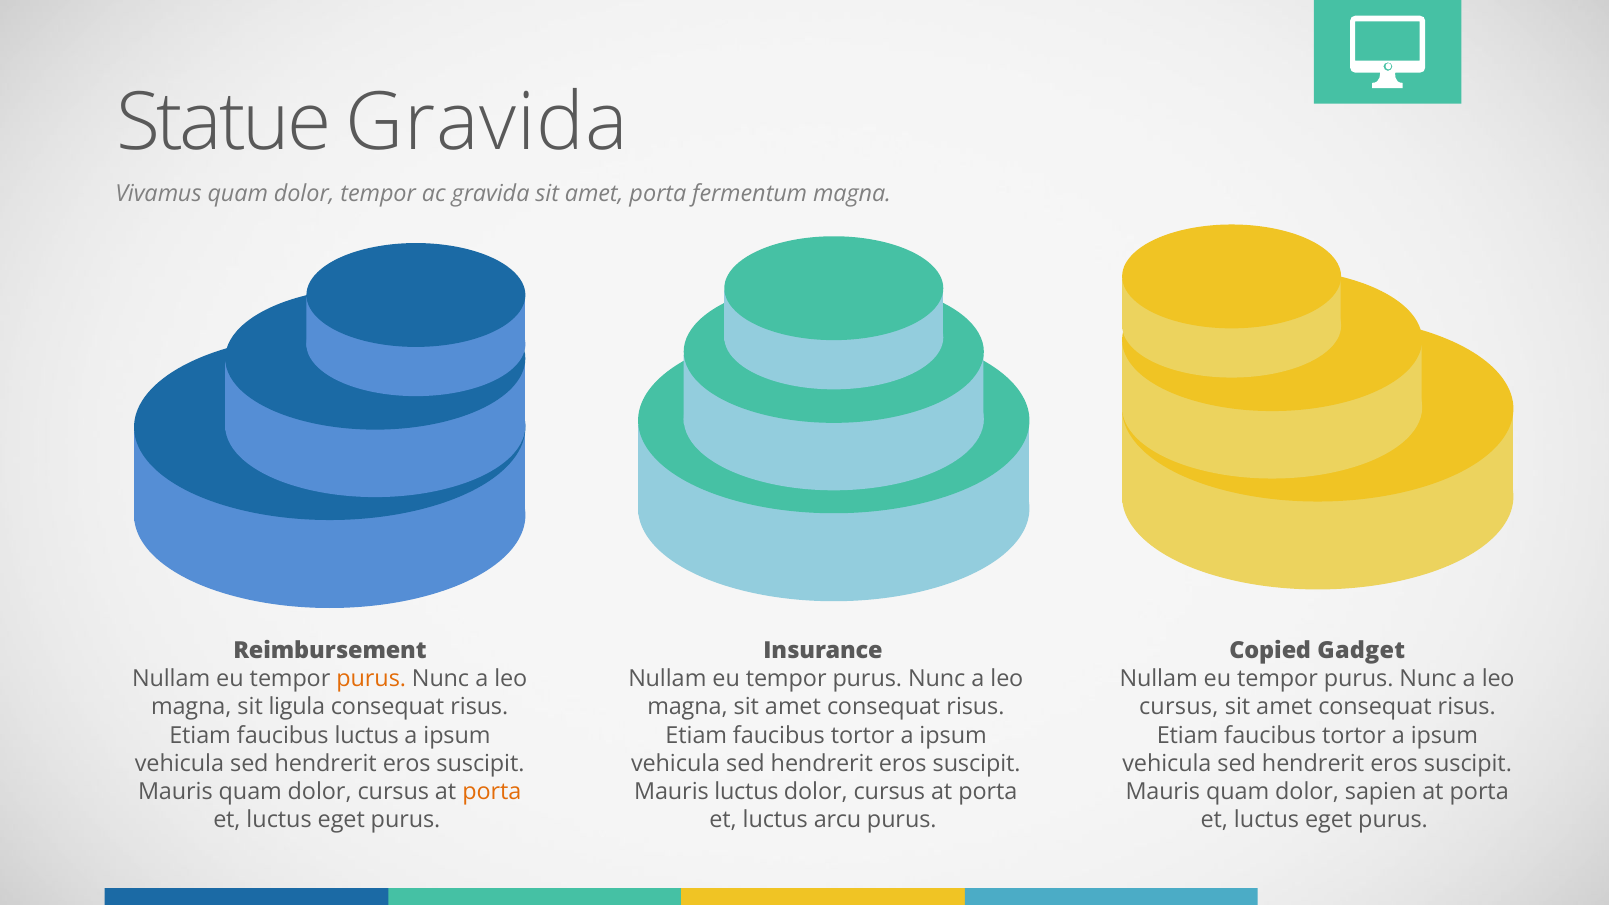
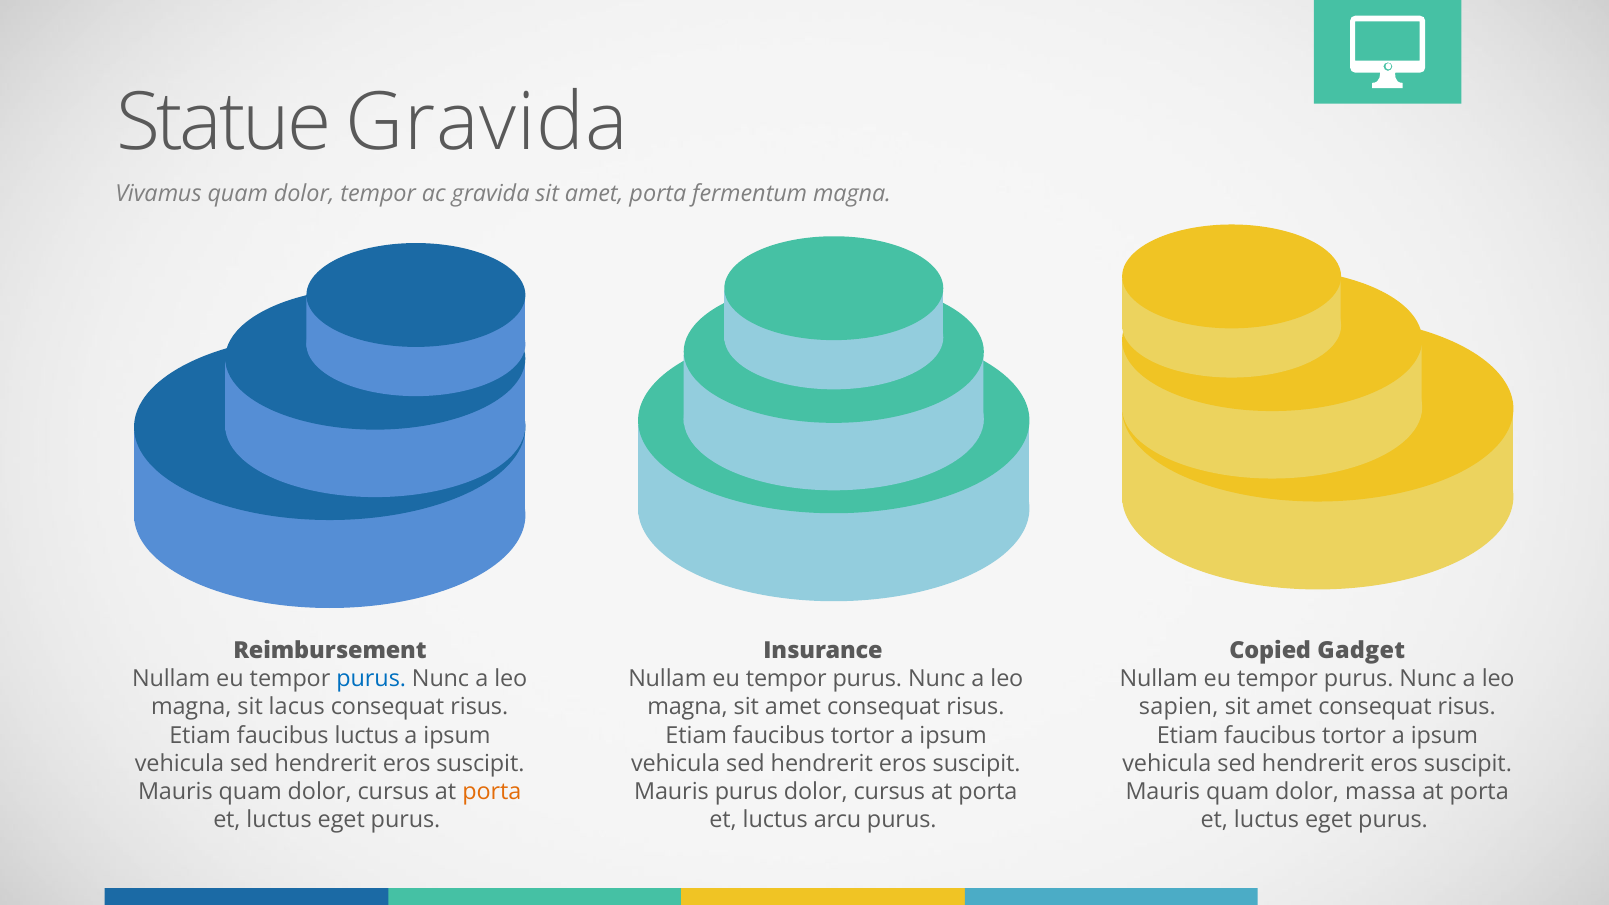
purus at (371, 679) colour: orange -> blue
ligula: ligula -> lacus
cursus at (1179, 707): cursus -> sapien
Mauris luctus: luctus -> purus
sapien: sapien -> massa
